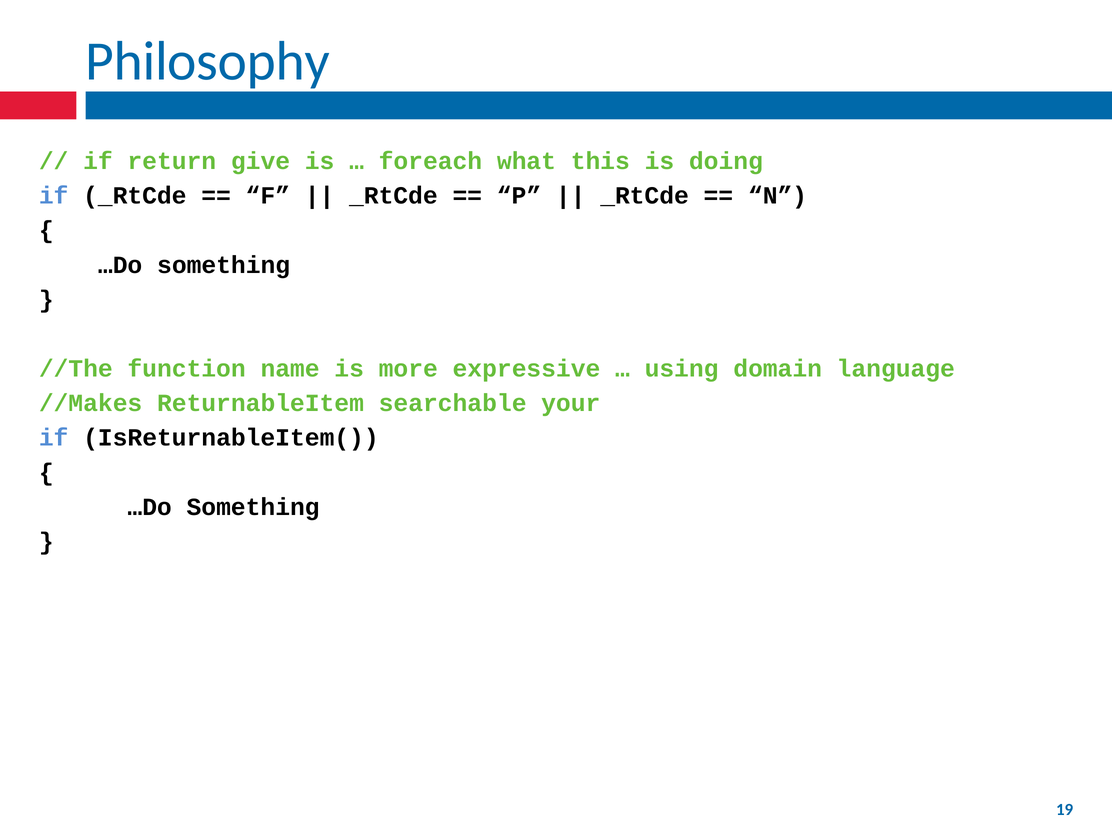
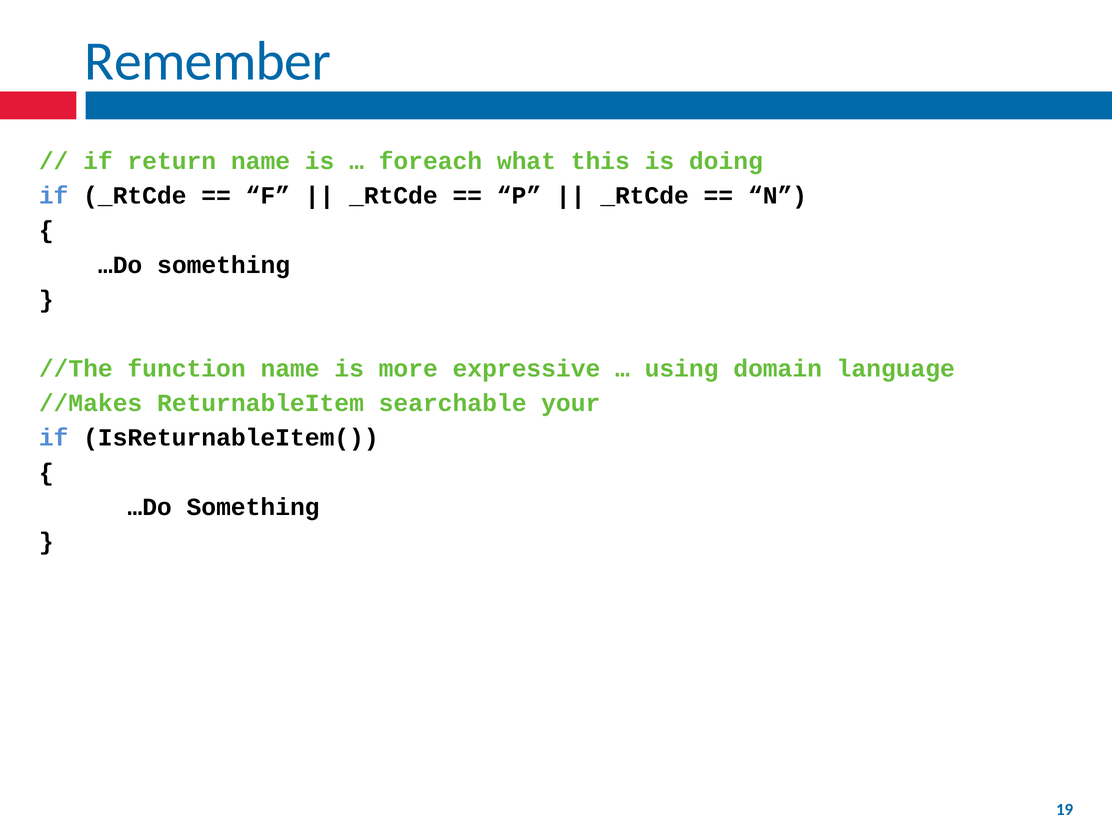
Philosophy: Philosophy -> Remember
return give: give -> name
